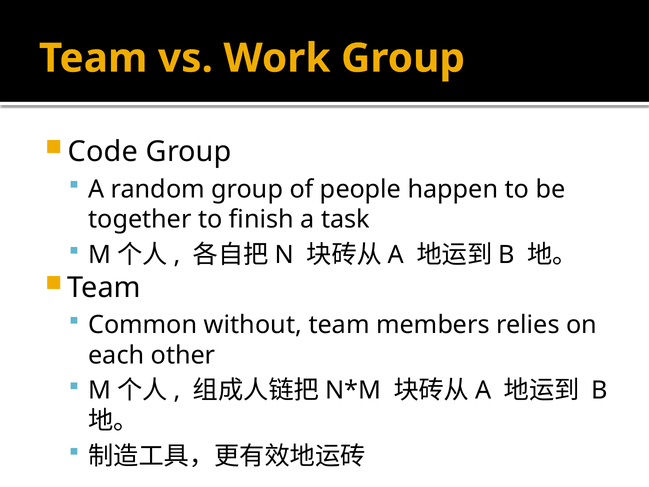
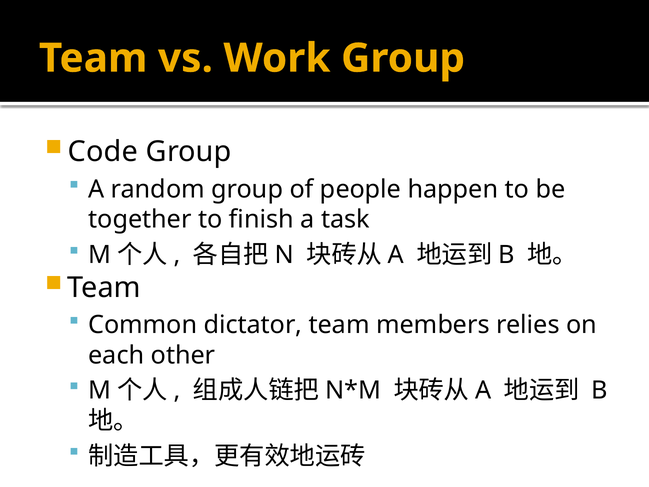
without: without -> dictator
